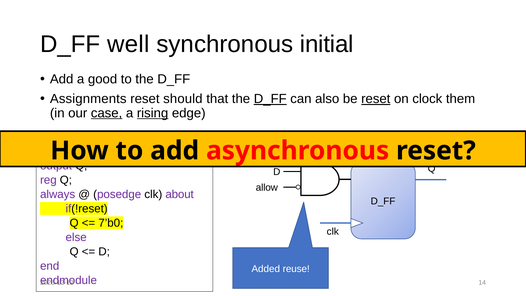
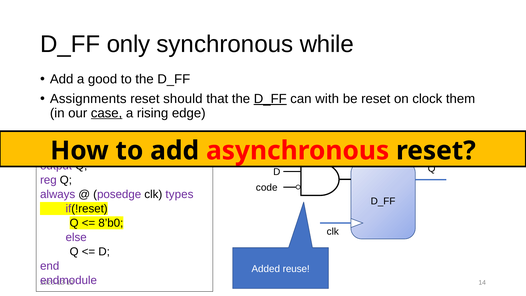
well: well -> only
initial: initial -> while
also: also -> with
reset at (376, 99) underline: present -> none
rising underline: present -> none
allow: allow -> code
about: about -> types
7’b0: 7’b0 -> 8’b0
